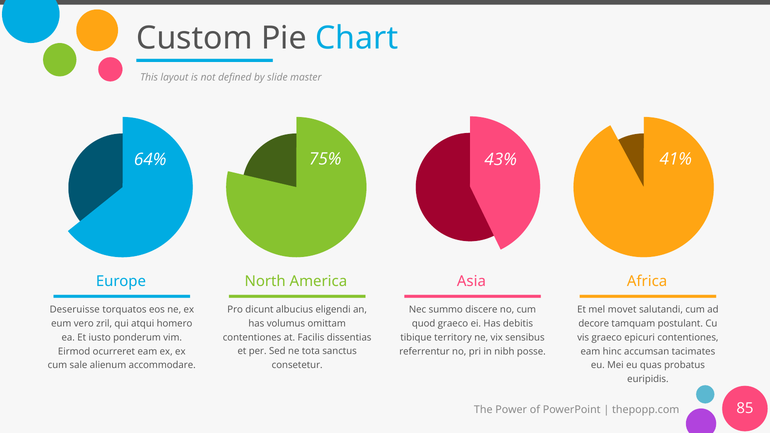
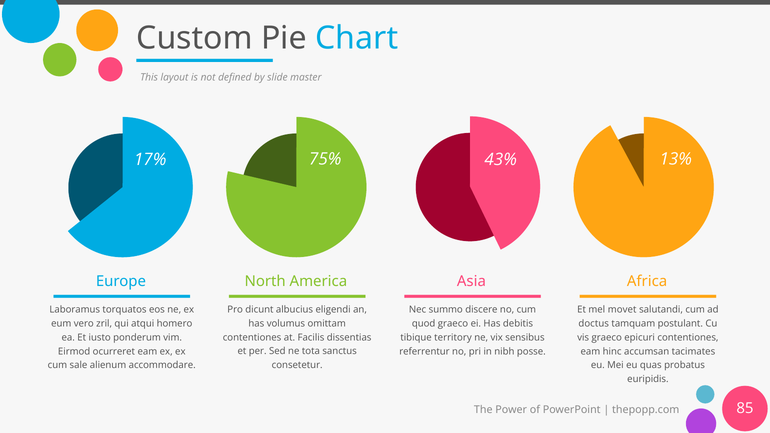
64%: 64% -> 17%
41%: 41% -> 13%
Deseruisse: Deseruisse -> Laboramus
decore: decore -> doctus
